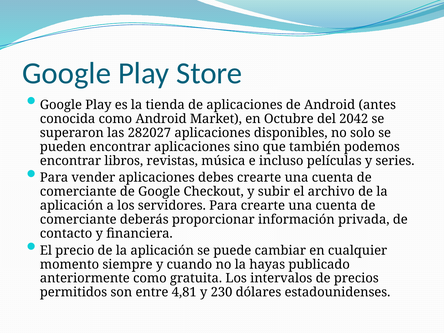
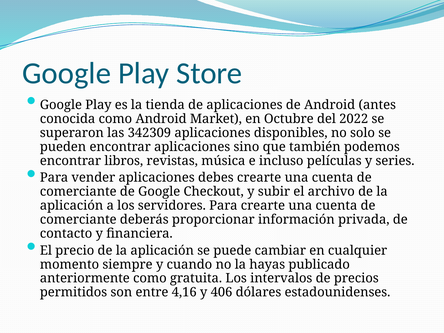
2042: 2042 -> 2022
282027: 282027 -> 342309
4,81: 4,81 -> 4,16
230: 230 -> 406
